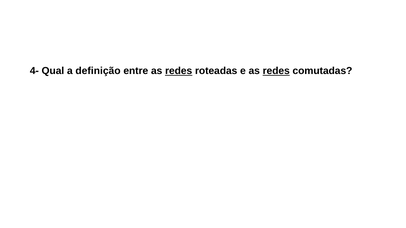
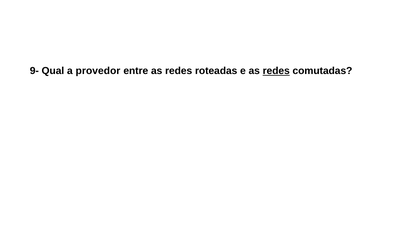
4-: 4- -> 9-
definição: definição -> provedor
redes at (179, 71) underline: present -> none
